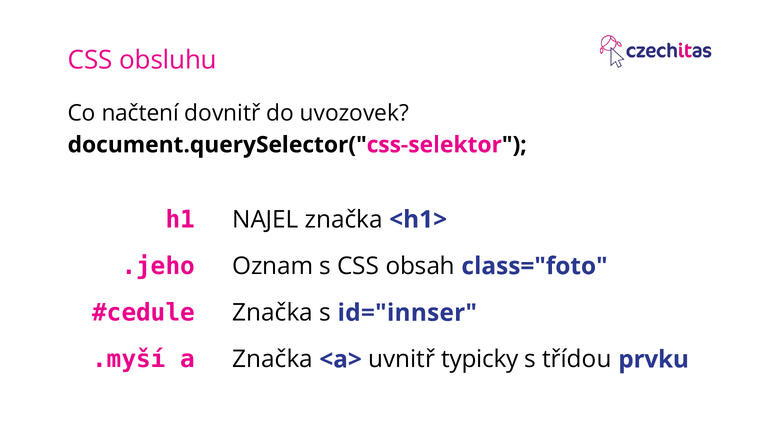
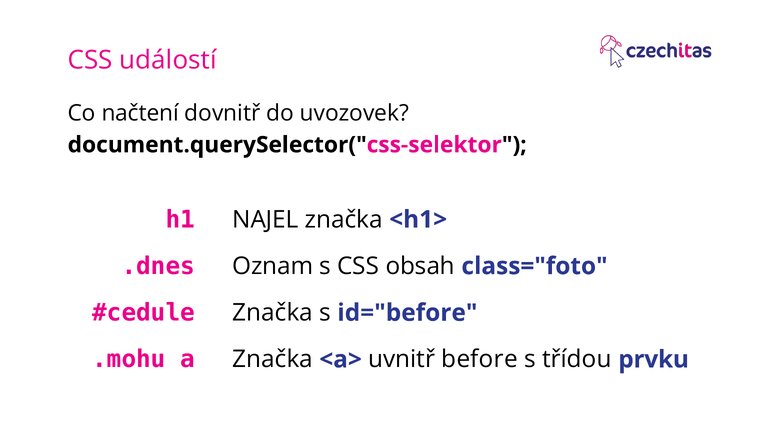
obsluhu: obsluhu -> událostí
.jeho: .jeho -> .dnes
id="innser: id="innser -> id="before
.myší: .myší -> .mohu
typicky: typicky -> before
